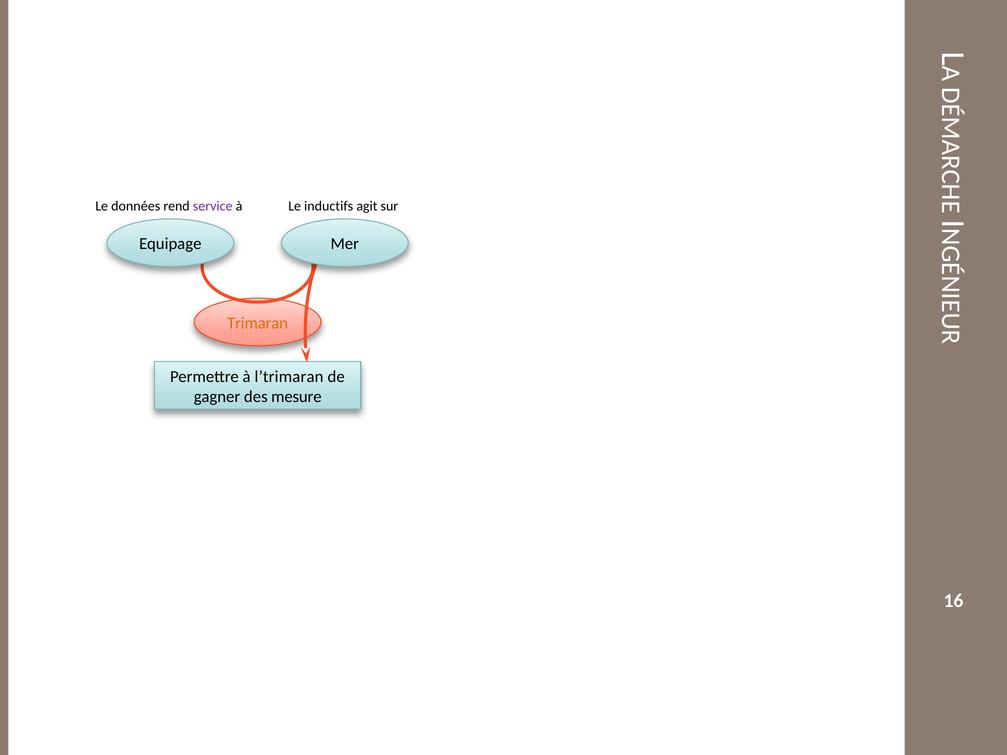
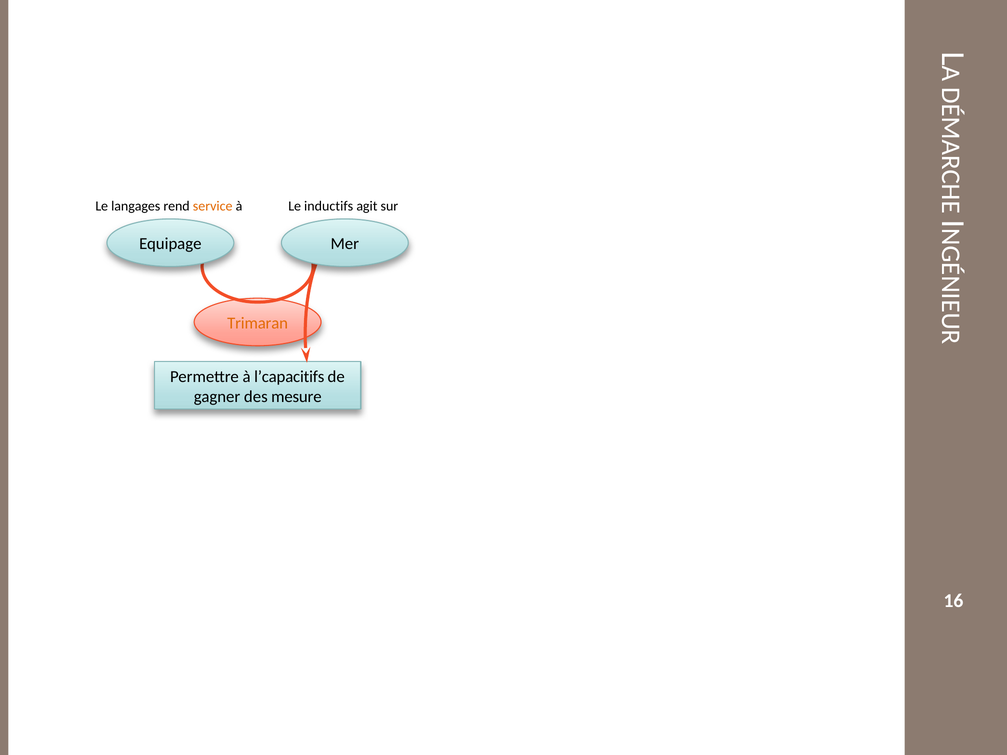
données: données -> langages
service colour: purple -> orange
l’trimaran: l’trimaran -> l’capacitifs
